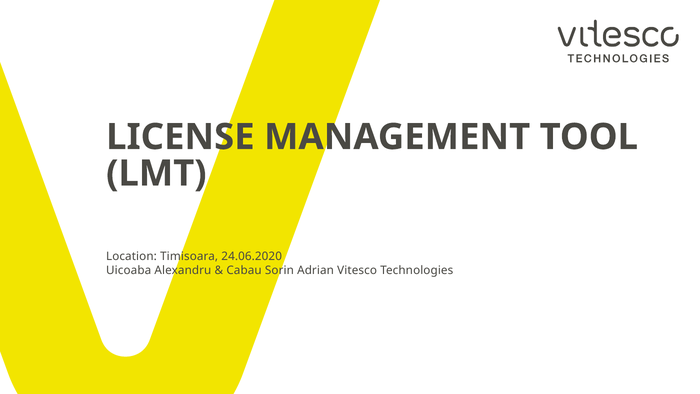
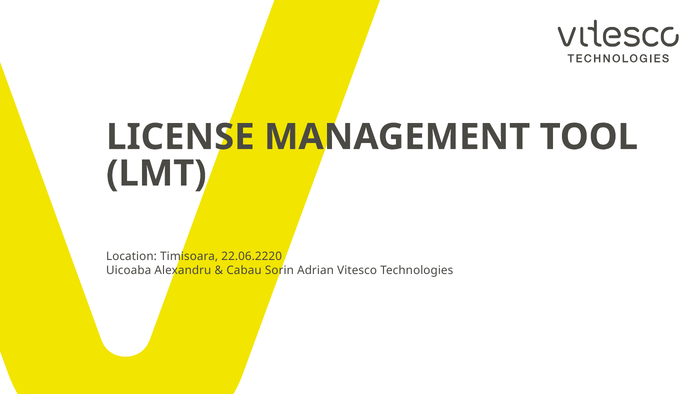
24.06.2020: 24.06.2020 -> 22.06.2220
